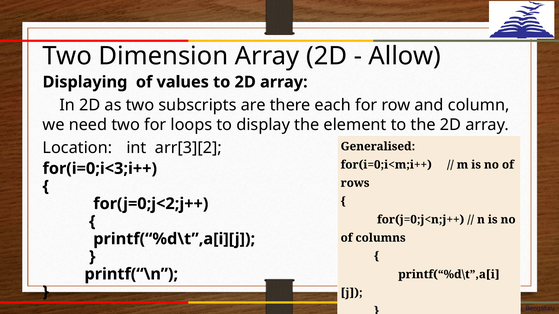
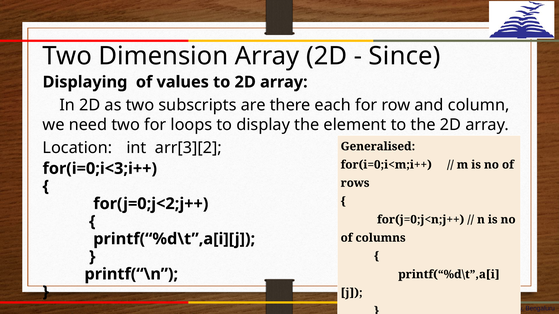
Allow: Allow -> Since
